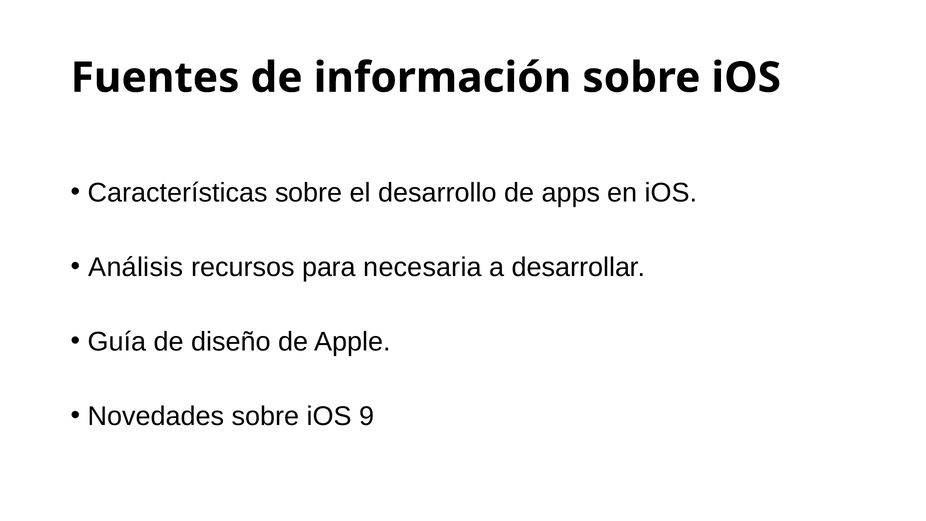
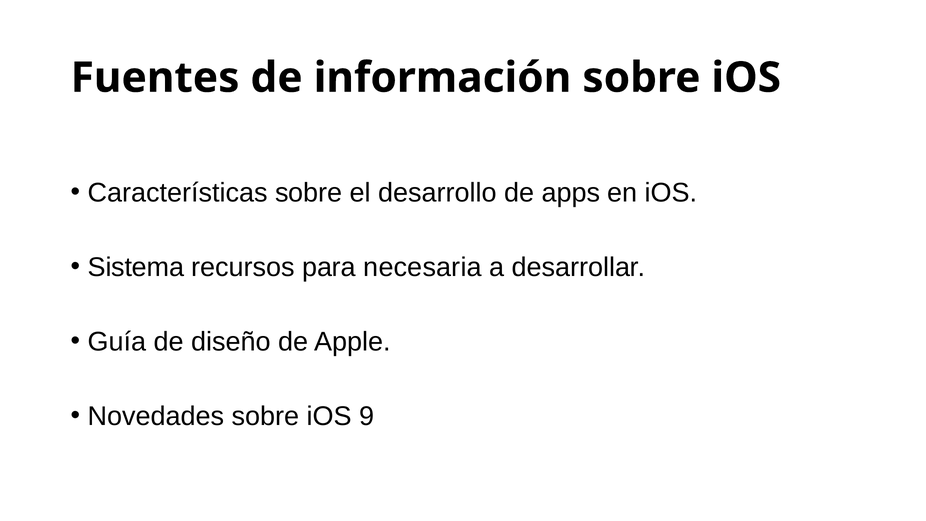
Análisis: Análisis -> Sistema
